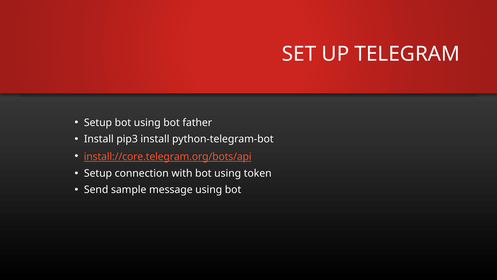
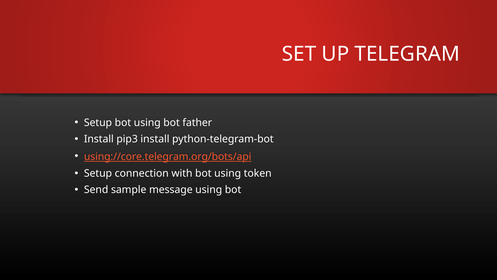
install://core.telegram.org/bots/api: install://core.telegram.org/bots/api -> using://core.telegram.org/bots/api
